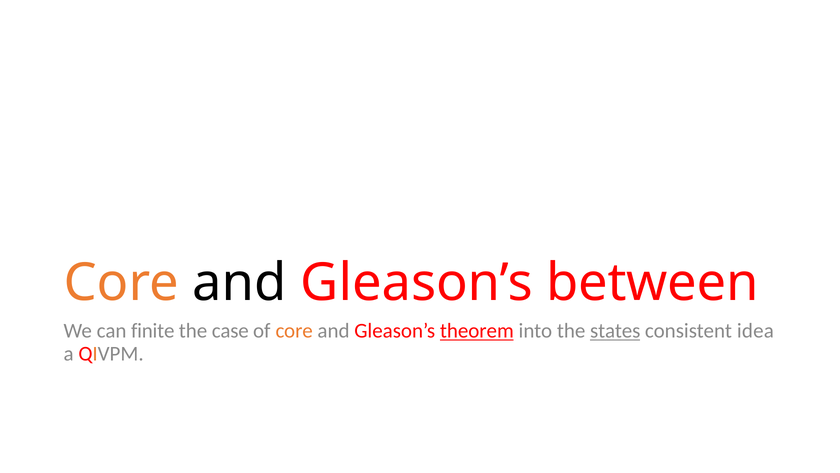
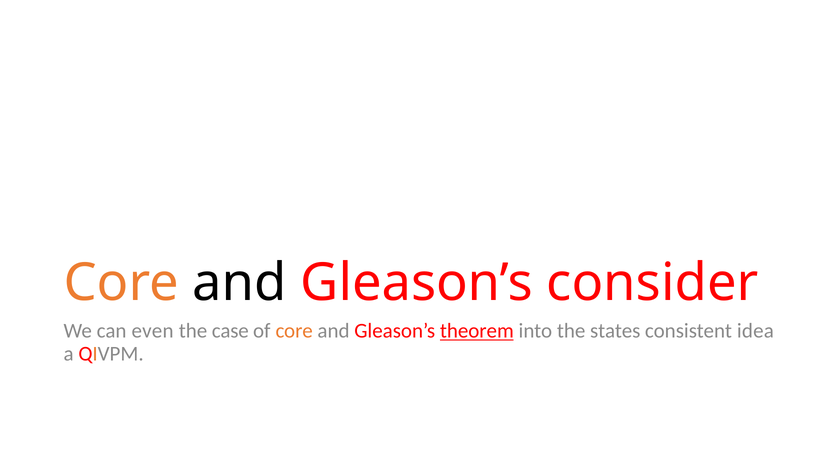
between: between -> consider
finite: finite -> even
states underline: present -> none
